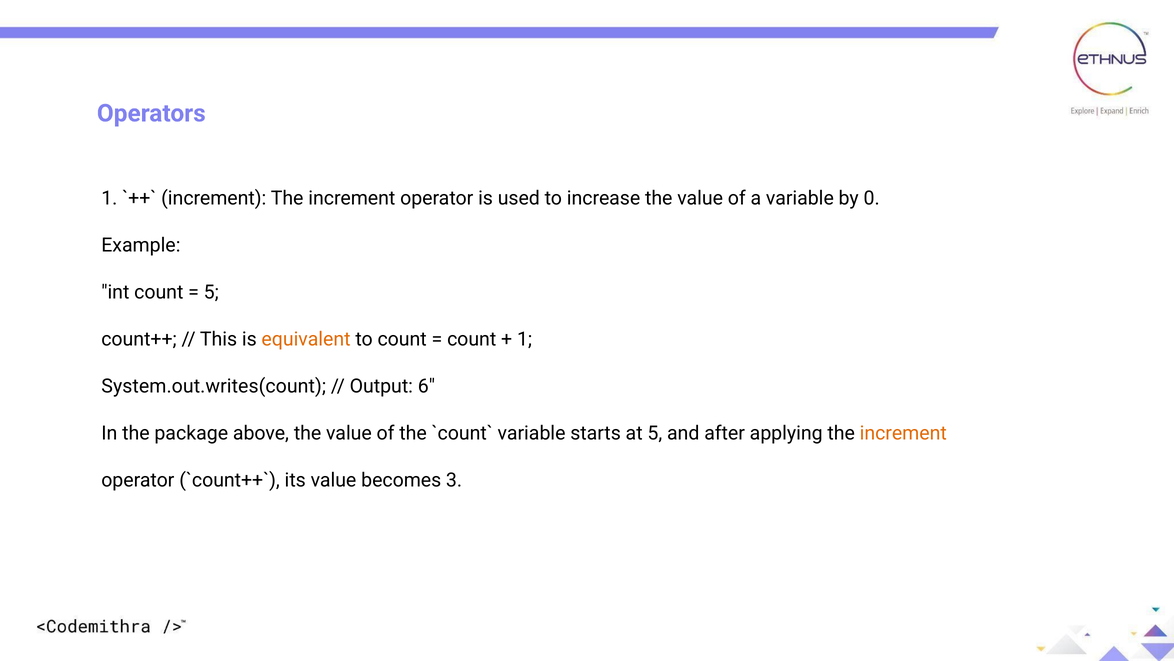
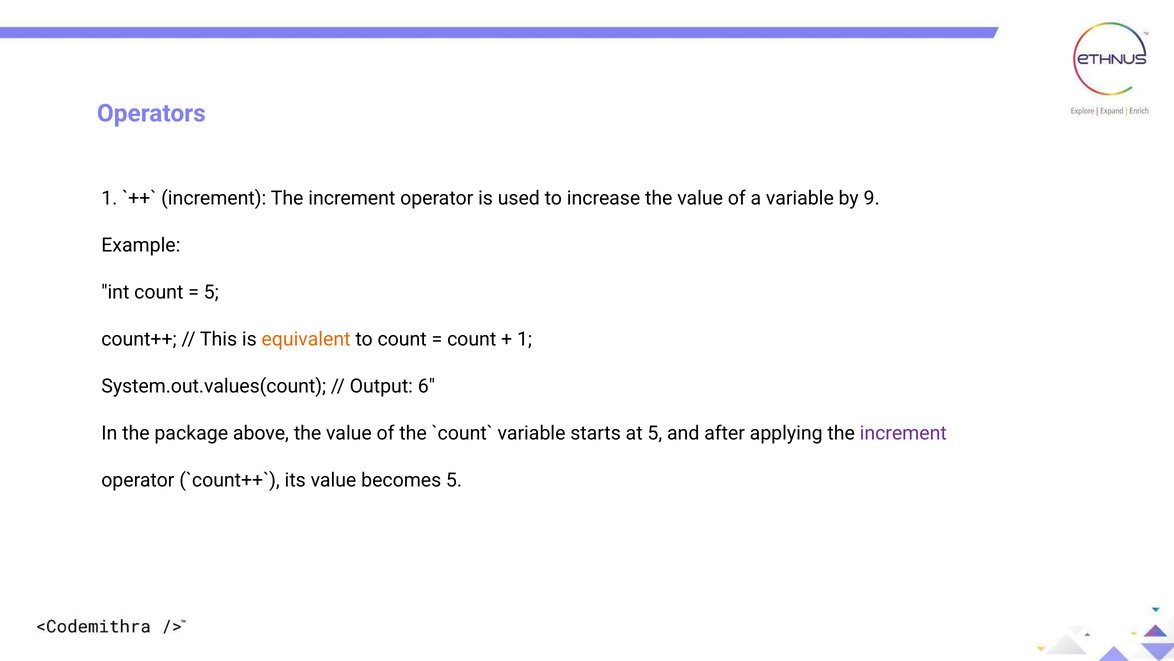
0: 0 -> 9
System.out.writes(count: System.out.writes(count -> System.out.values(count
increment at (903, 433) colour: orange -> purple
becomes 3: 3 -> 5
